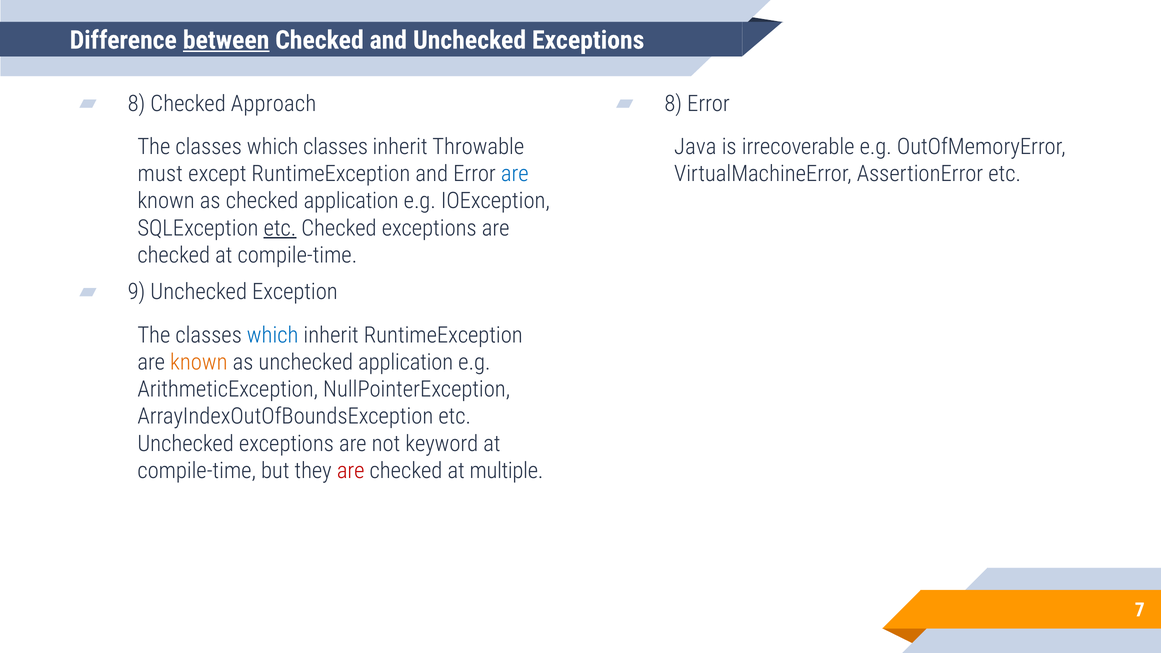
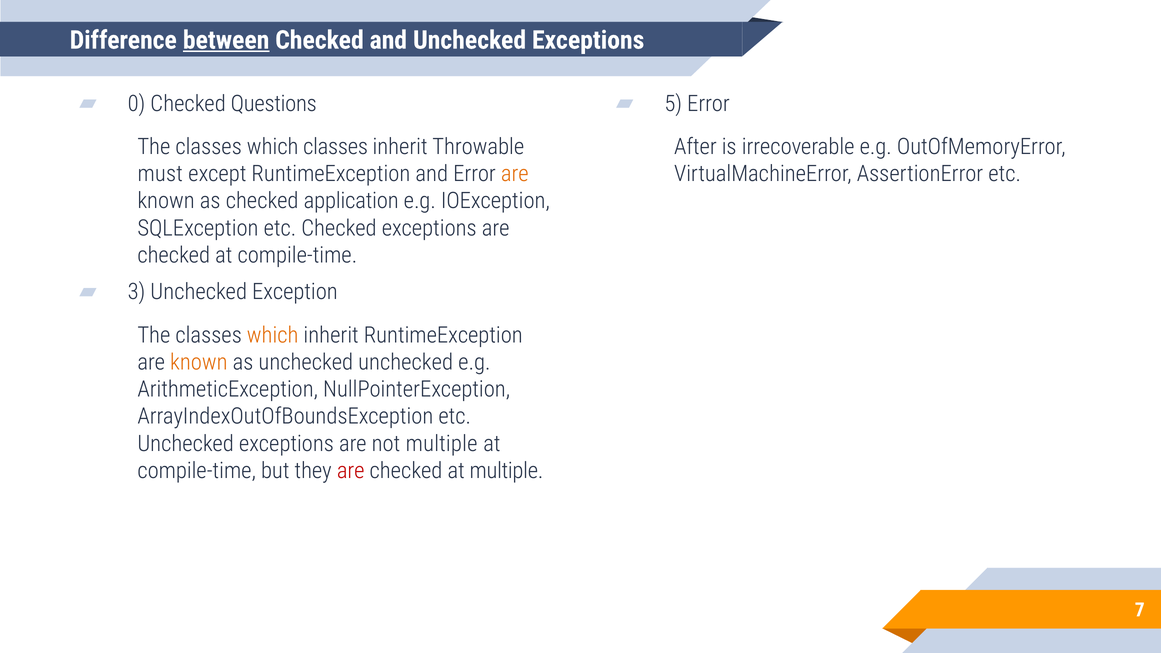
8 at (137, 104): 8 -> 0
Approach: Approach -> Questions
8 at (673, 104): 8 -> 5
Java: Java -> After
are at (515, 174) colour: blue -> orange
etc at (280, 228) underline: present -> none
9: 9 -> 3
which at (273, 335) colour: blue -> orange
unchecked application: application -> unchecked
not keyword: keyword -> multiple
